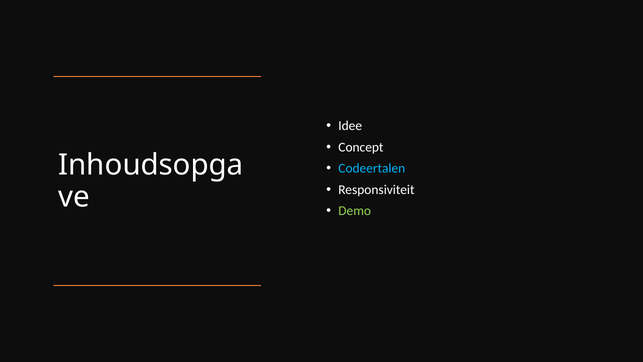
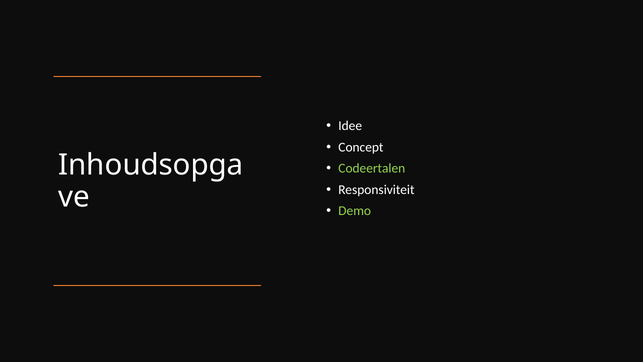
Codeertalen colour: light blue -> light green
